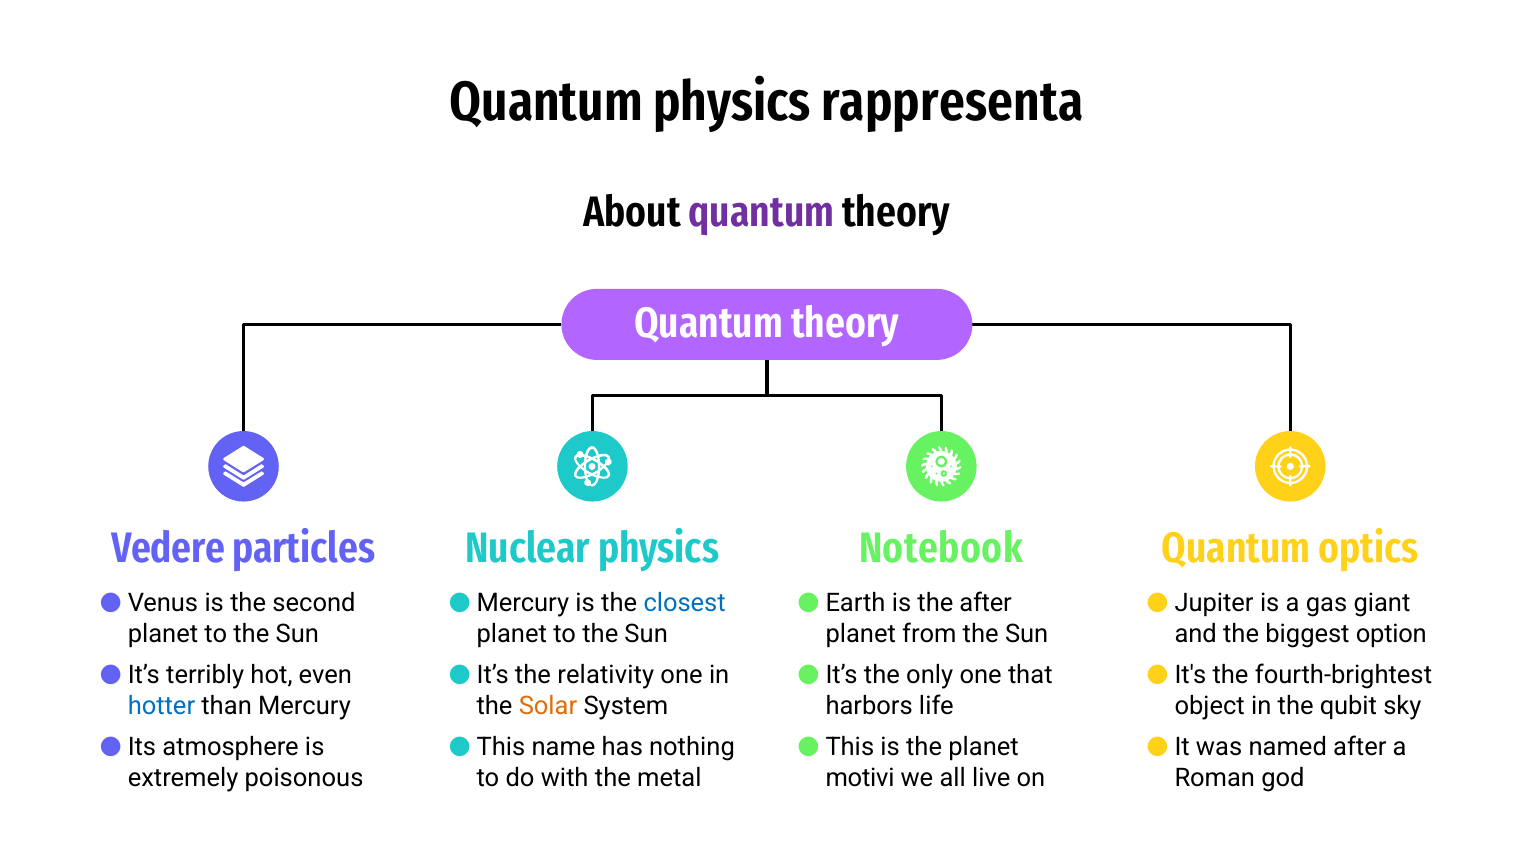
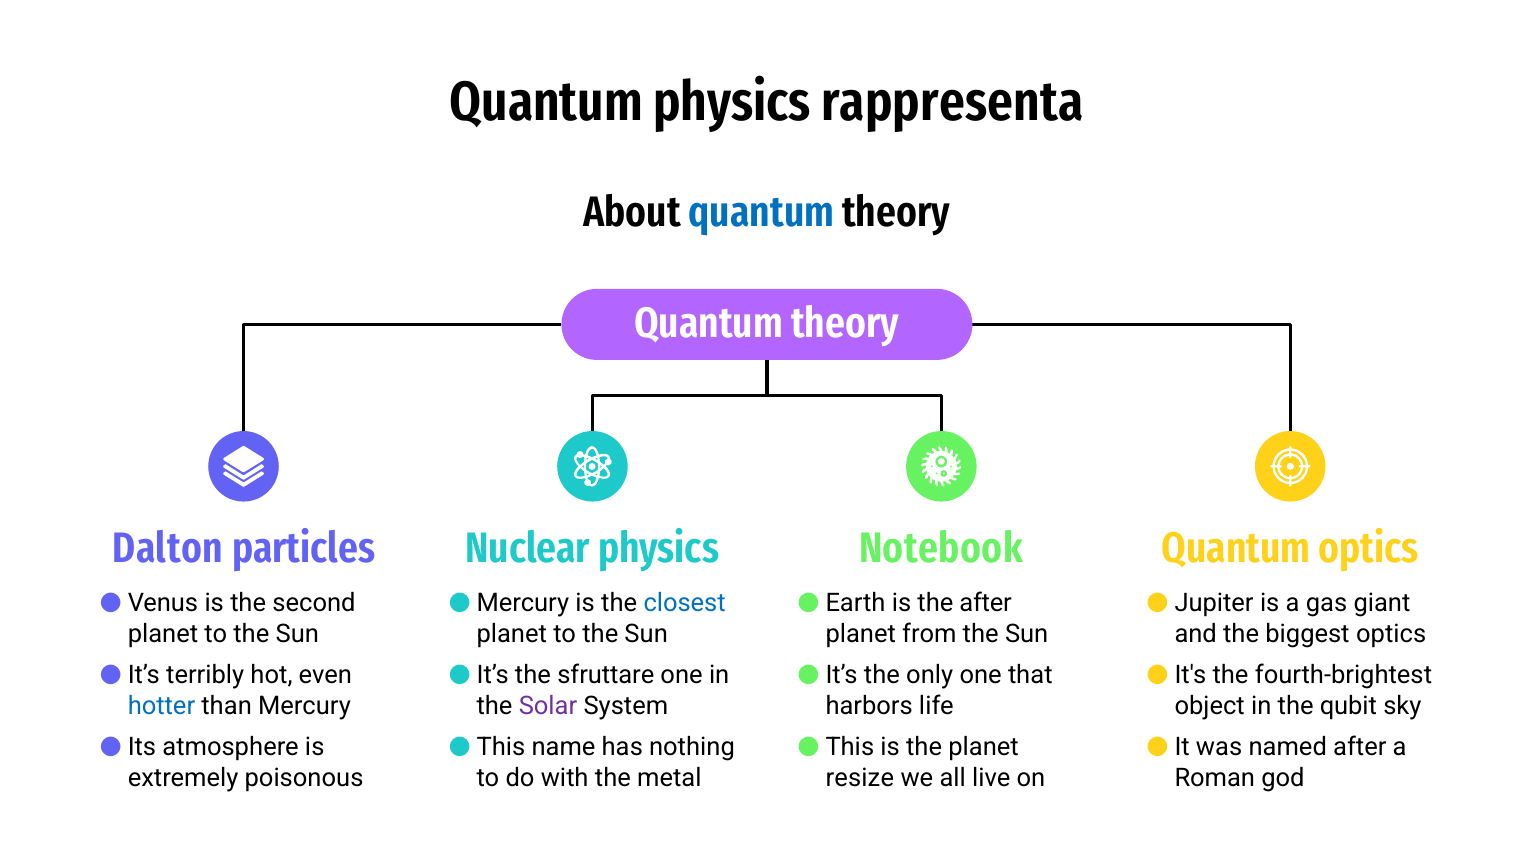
quantum at (761, 212) colour: purple -> blue
Vedere: Vedere -> Dalton
biggest option: option -> optics
relativity: relativity -> sfruttare
Solar colour: orange -> purple
motivi: motivi -> resize
